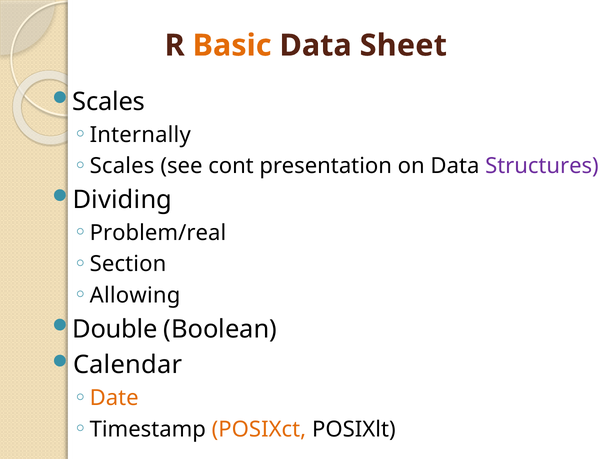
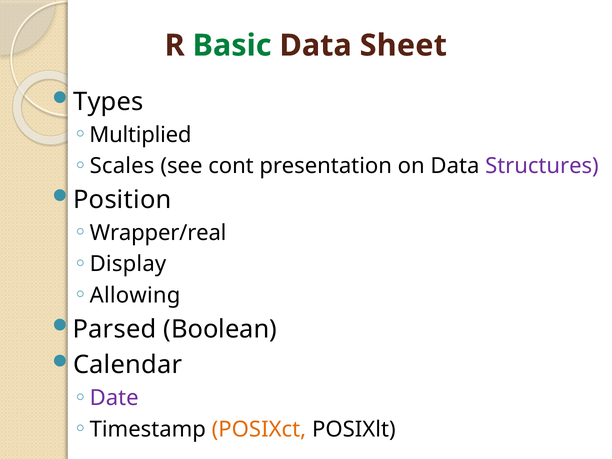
Basic colour: orange -> green
Scales at (109, 102): Scales -> Types
Internally: Internally -> Multiplied
Dividing: Dividing -> Position
Problem/real: Problem/real -> Wrapper/real
Section: Section -> Display
Double: Double -> Parsed
Date colour: orange -> purple
